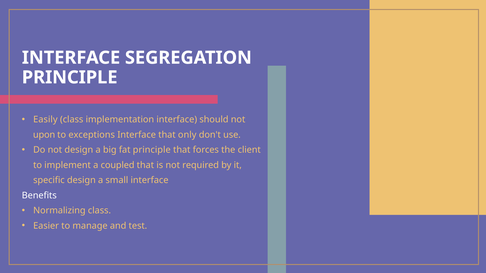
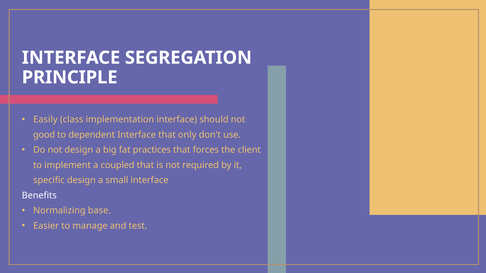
upon: upon -> good
exceptions: exceptions -> dependent
fat principle: principle -> practices
Normalizing class: class -> base
